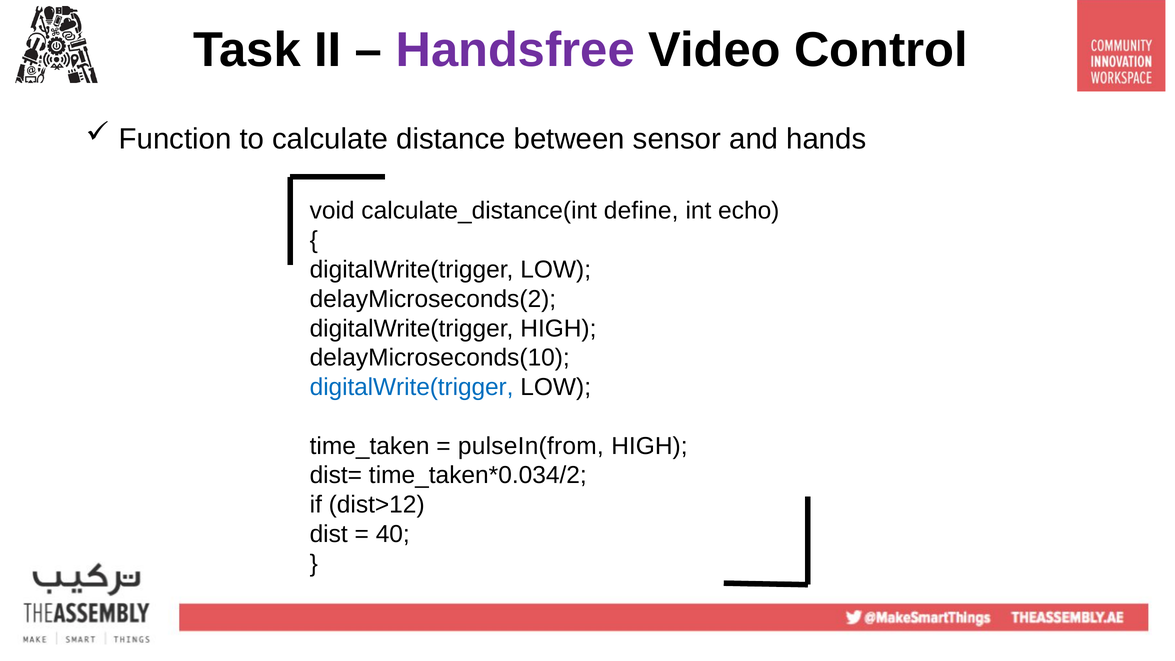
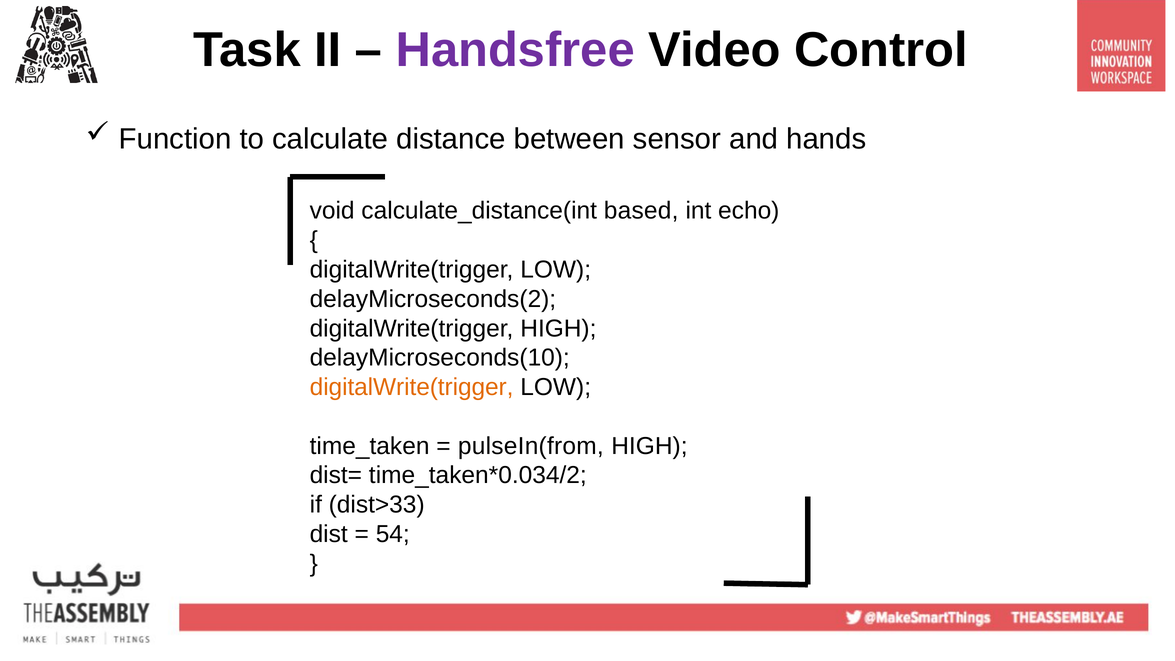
define: define -> based
digitalWrite(trigger at (412, 387) colour: blue -> orange
dist>12: dist>12 -> dist>33
40: 40 -> 54
